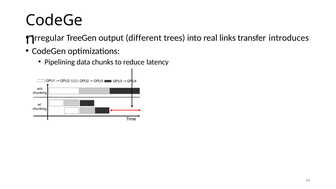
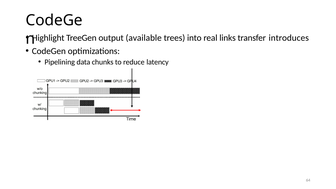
Irregular: Irregular -> Highlight
different: different -> available
